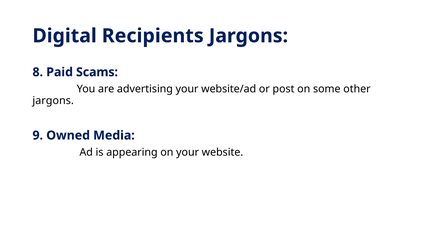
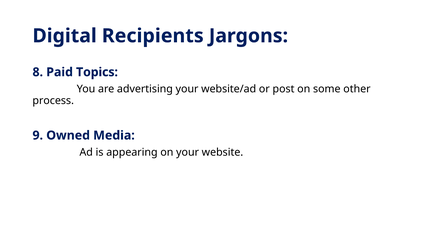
Scams: Scams -> Topics
jargons at (53, 100): jargons -> process
